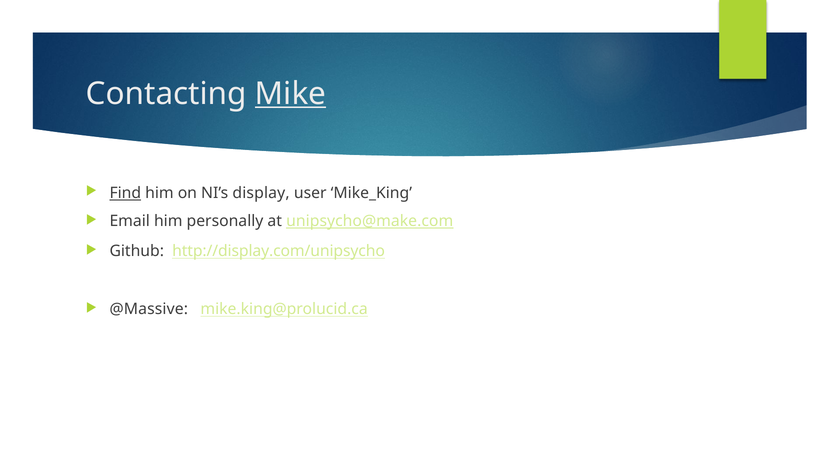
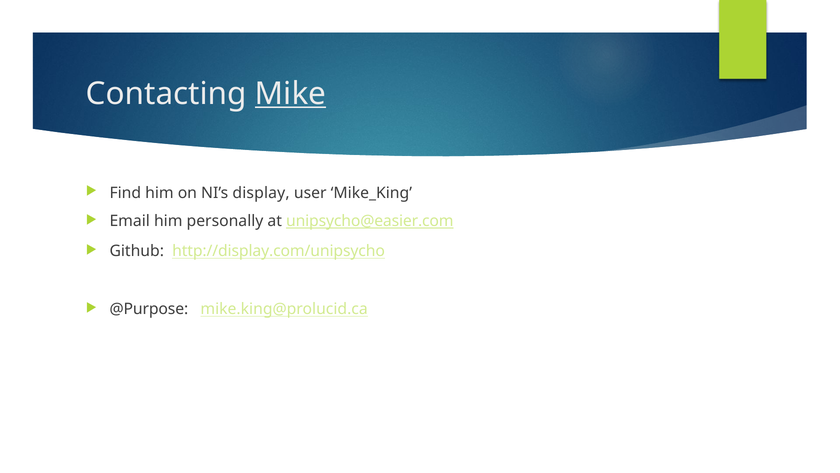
Find underline: present -> none
unipsycho@make.com: unipsycho@make.com -> unipsycho@easier.com
@Massive: @Massive -> @Purpose
